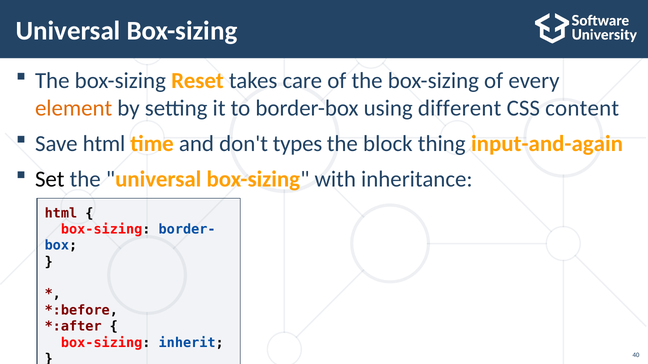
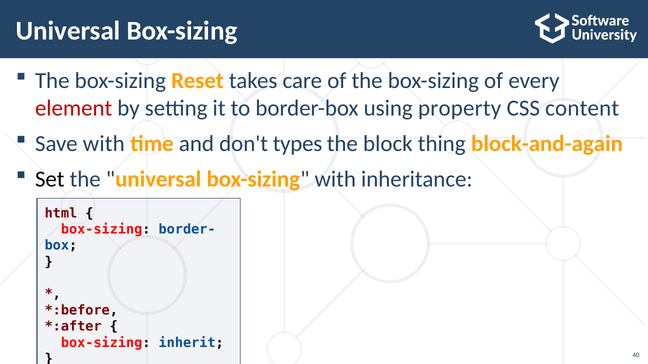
element colour: orange -> red
different: different -> property
Save html: html -> with
input-and-again: input-and-again -> block-and-again
